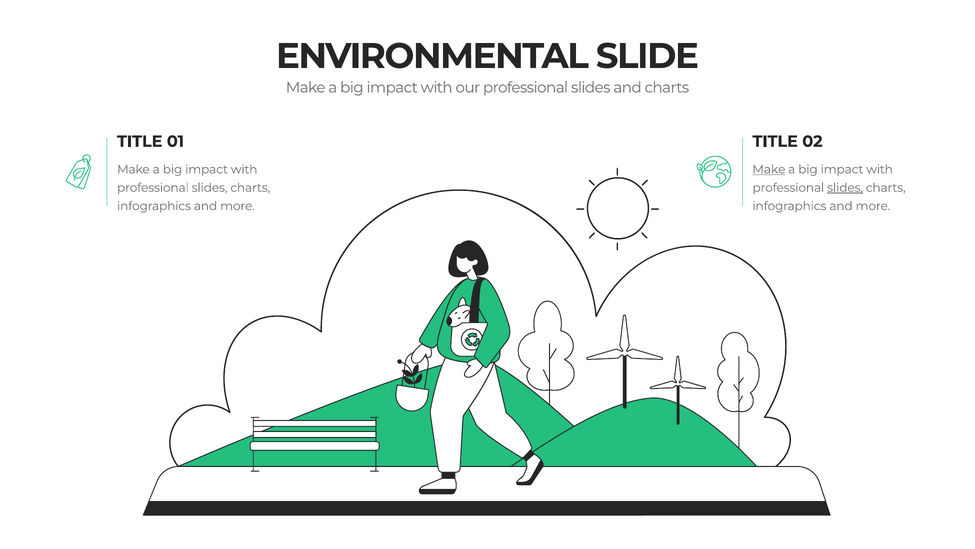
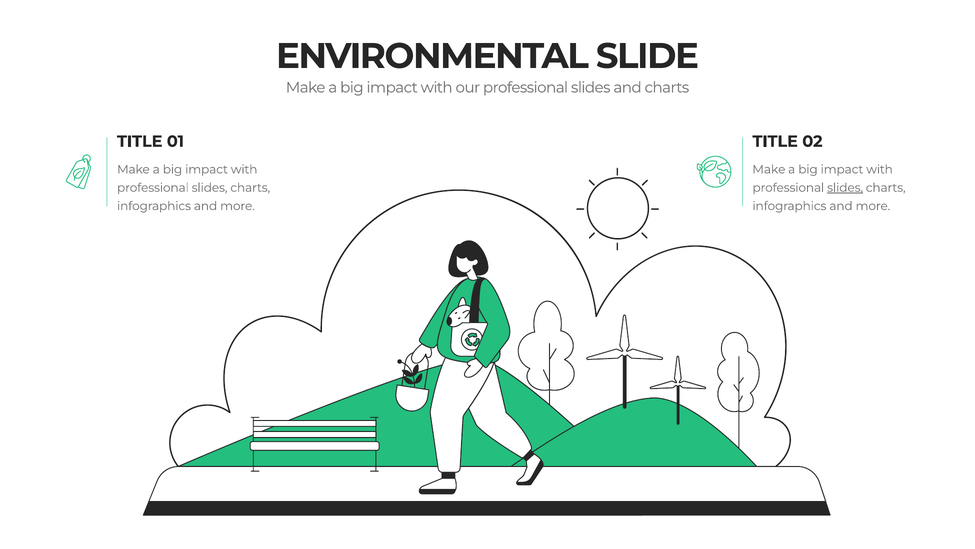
Make at (769, 169) underline: present -> none
